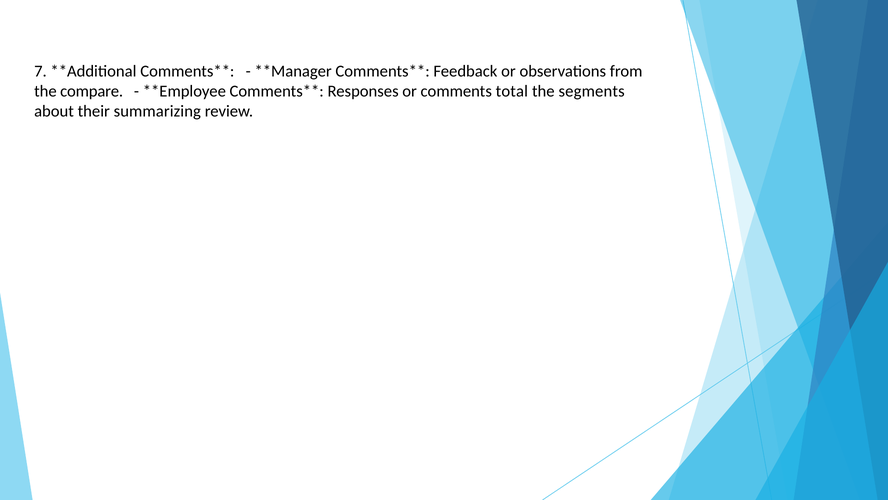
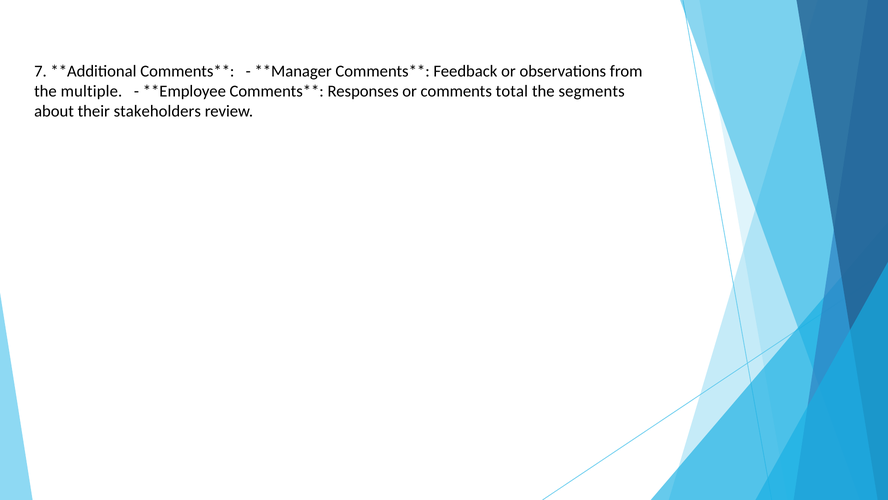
compare: compare -> multiple
summarizing: summarizing -> stakeholders
